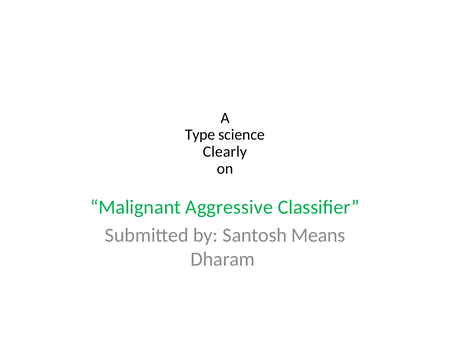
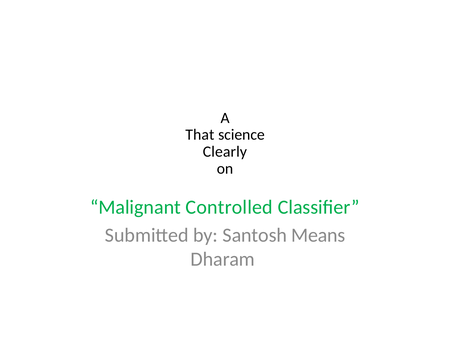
Type: Type -> That
Aggressive: Aggressive -> Controlled
